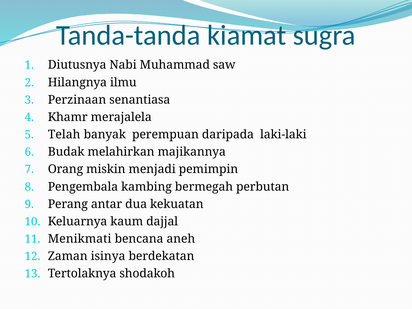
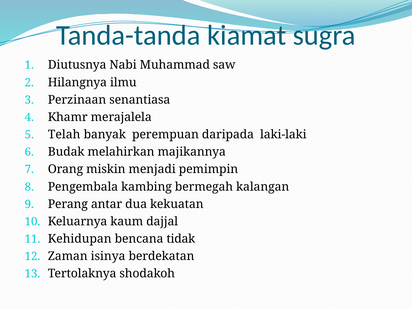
perbutan: perbutan -> kalangan
Menikmati: Menikmati -> Kehidupan
aneh: aneh -> tidak
